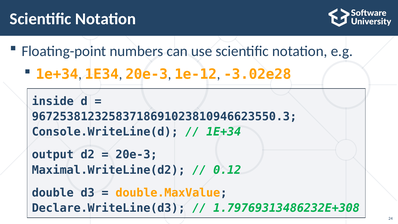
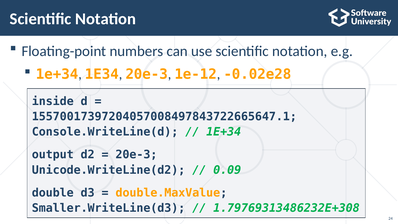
-3.02e28: -3.02e28 -> -0.02e28
96725381232583718691023810946623550.3: 96725381232583718691023810946623550.3 -> 15570017397204057008497843722665647.1
Maximal.WriteLine(d2: Maximal.WriteLine(d2 -> Unicode.WriteLine(d2
0.12: 0.12 -> 0.09
Declare.WriteLine(d3: Declare.WriteLine(d3 -> Smaller.WriteLine(d3
